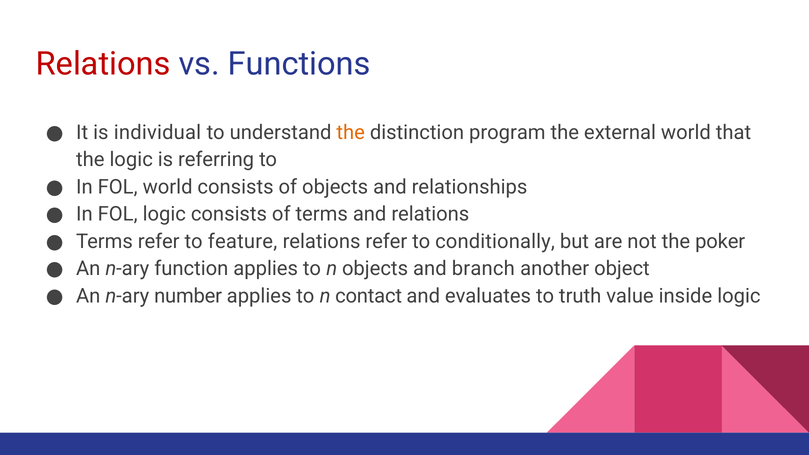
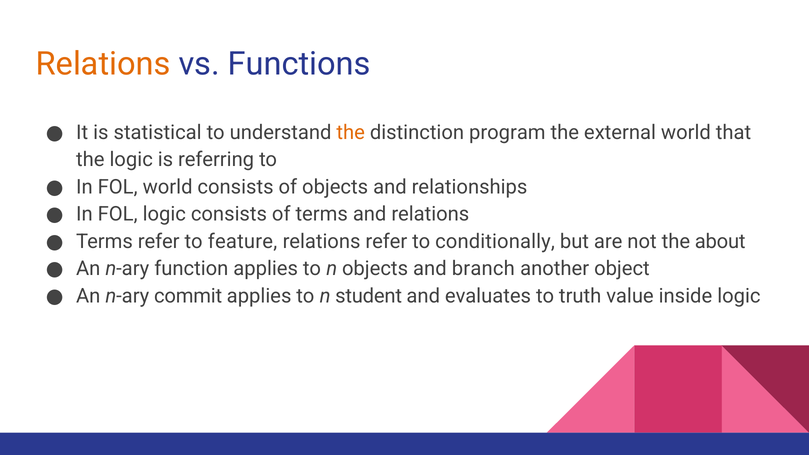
Relations at (103, 64) colour: red -> orange
individual: individual -> statistical
poker: poker -> about
number: number -> commit
contact: contact -> student
